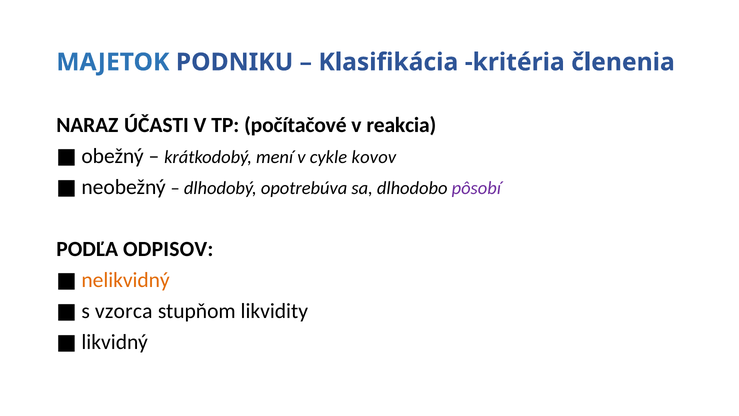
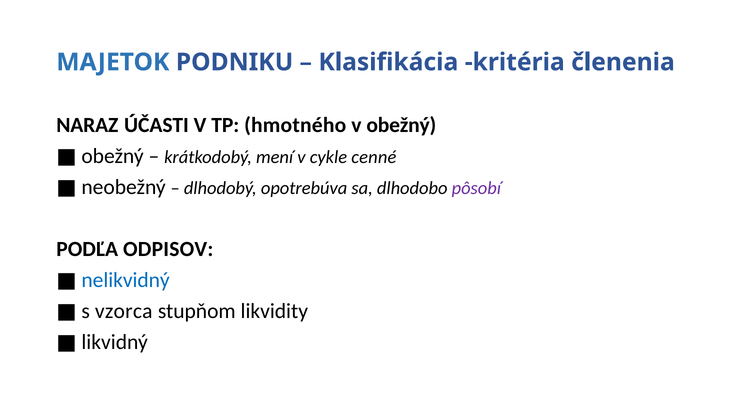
počítačové: počítačové -> hmotného
v reakcia: reakcia -> obežný
kovov: kovov -> cenné
nelikvidný colour: orange -> blue
